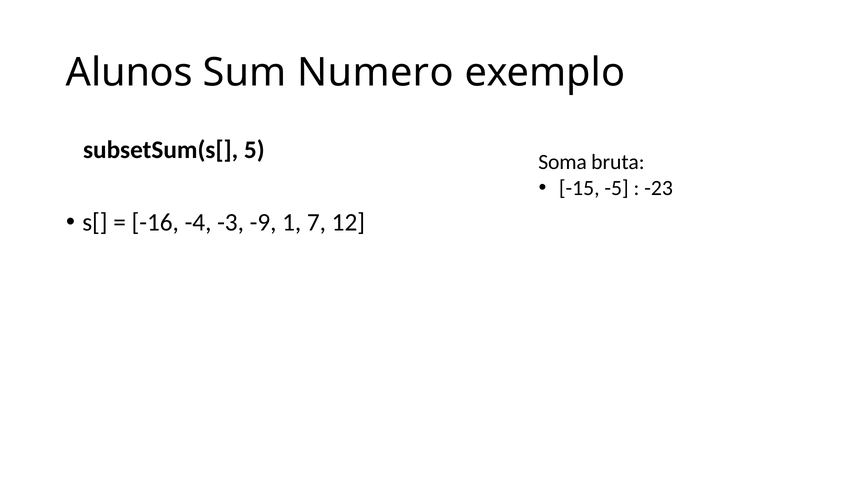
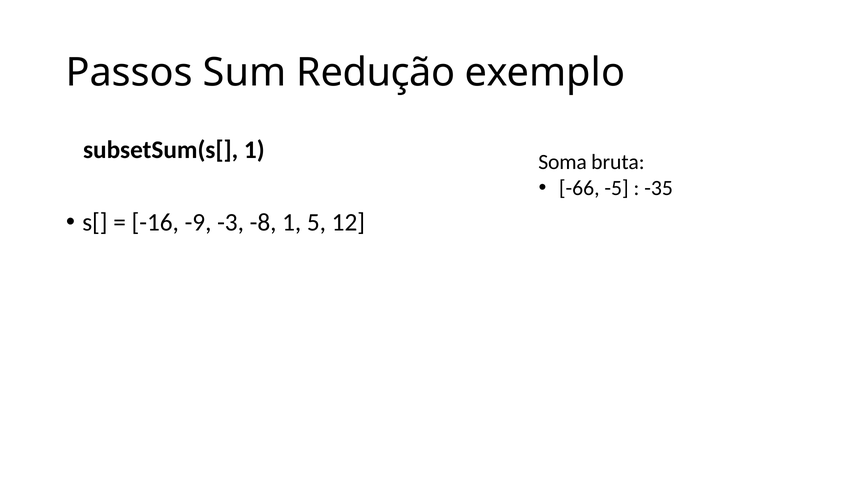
Alunos: Alunos -> Passos
Numero: Numero -> Redução
subsetSum(s[ 5: 5 -> 1
-15: -15 -> -66
-23: -23 -> -35
-4: -4 -> -9
-9: -9 -> -8
7: 7 -> 5
